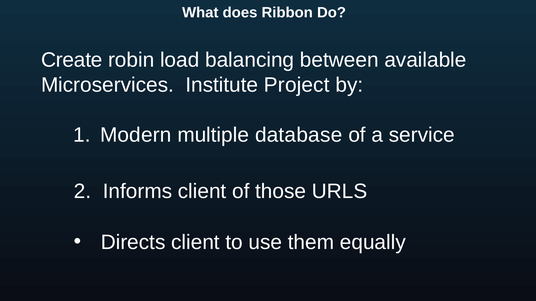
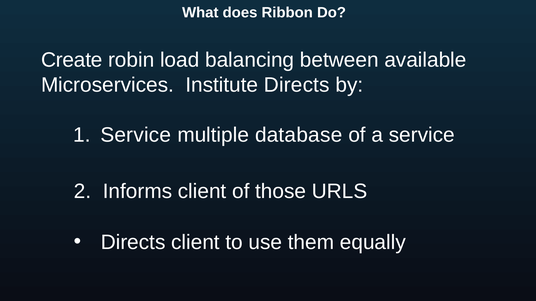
Institute Project: Project -> Directs
1 Modern: Modern -> Service
